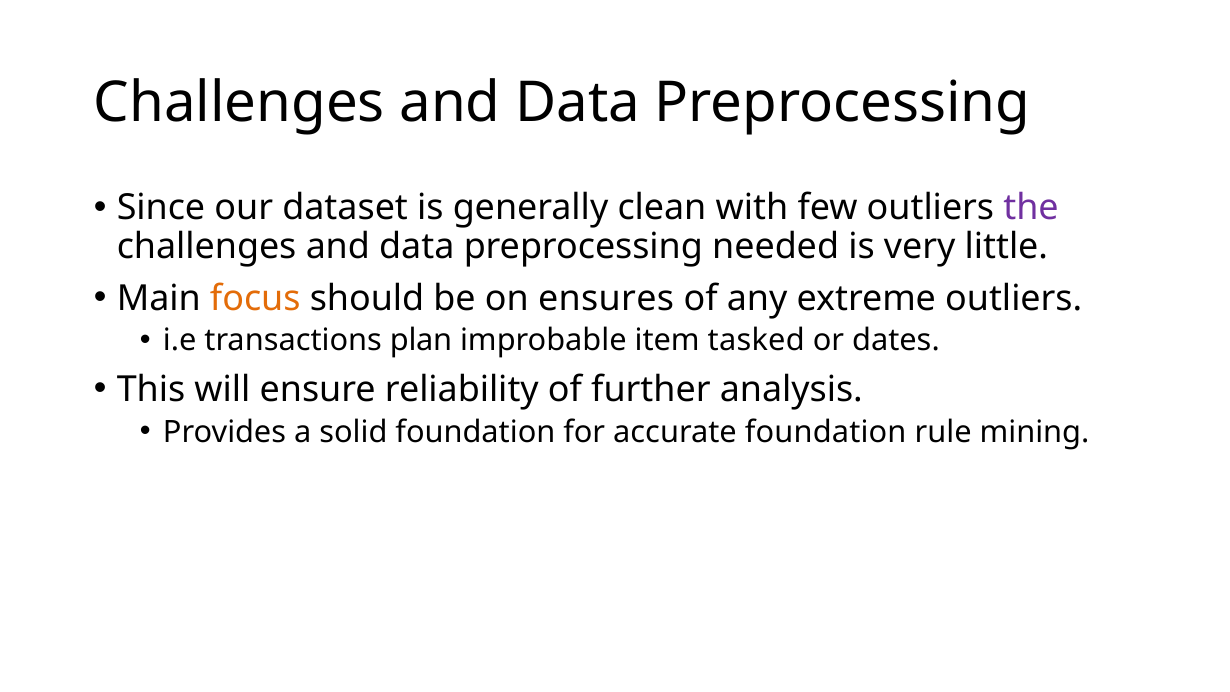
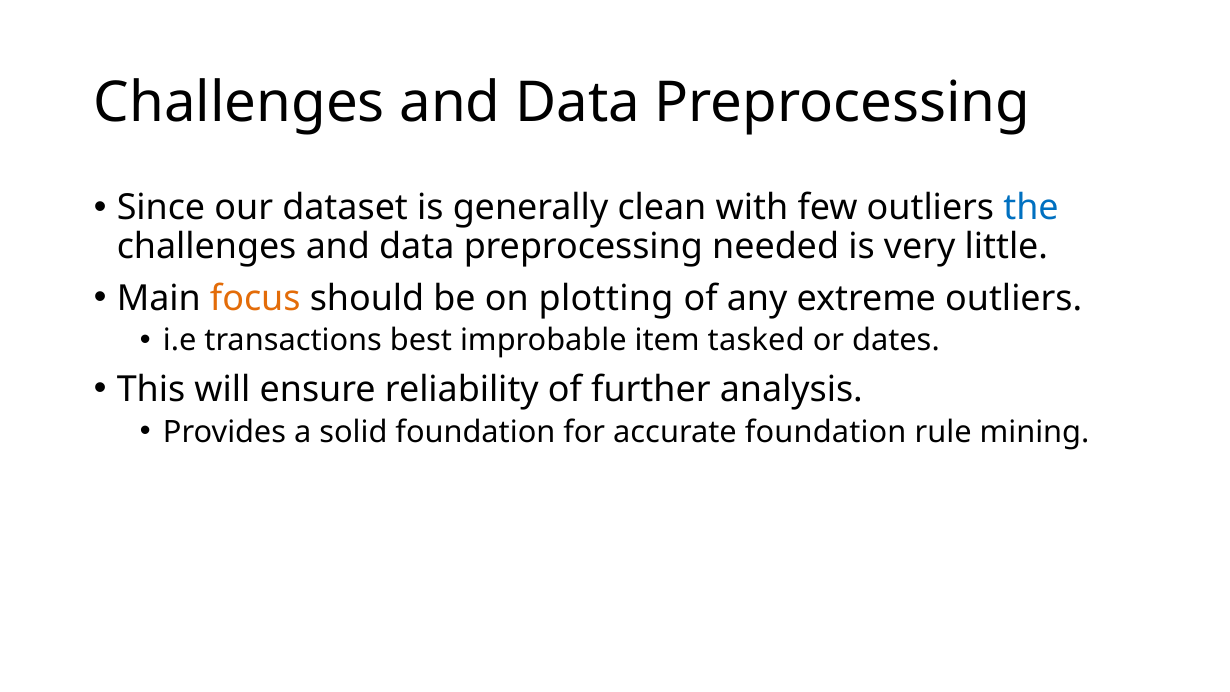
the colour: purple -> blue
ensures: ensures -> plotting
plan: plan -> best
